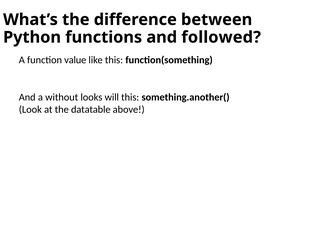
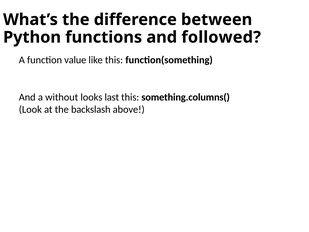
will: will -> last
something.another(: something.another( -> something.columns(
datatable: datatable -> backslash
